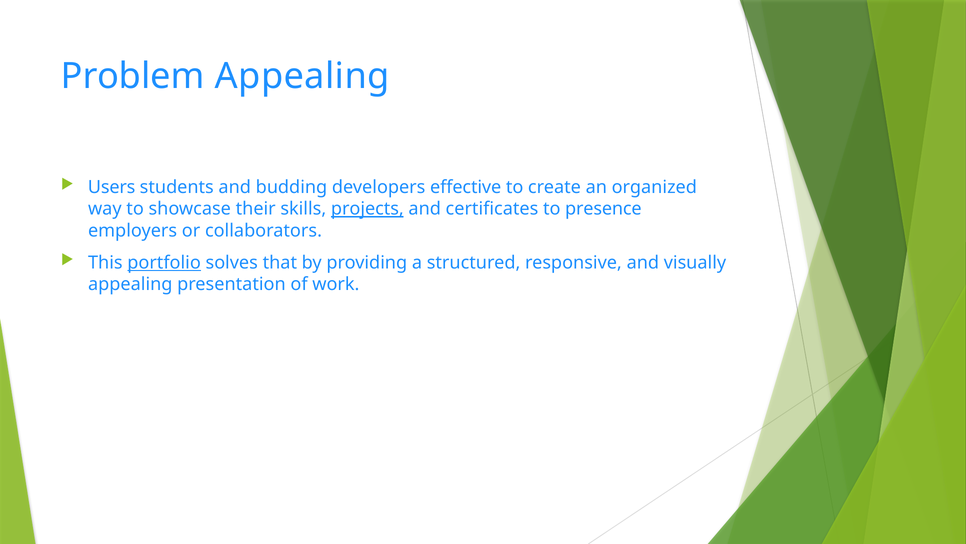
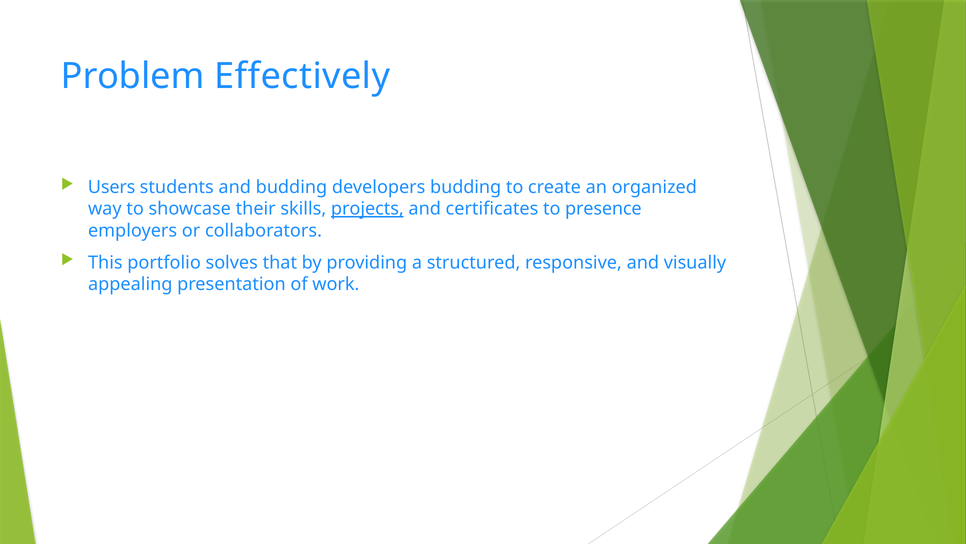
Problem Appealing: Appealing -> Effectively
developers effective: effective -> budding
portfolio underline: present -> none
